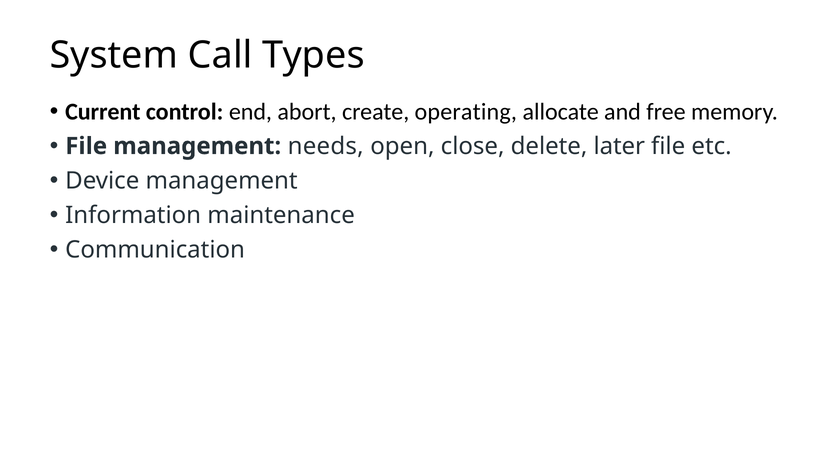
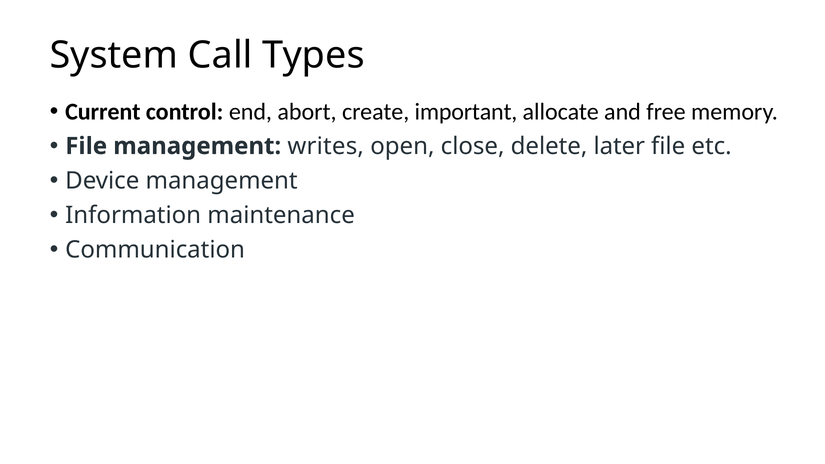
operating: operating -> important
needs: needs -> writes
